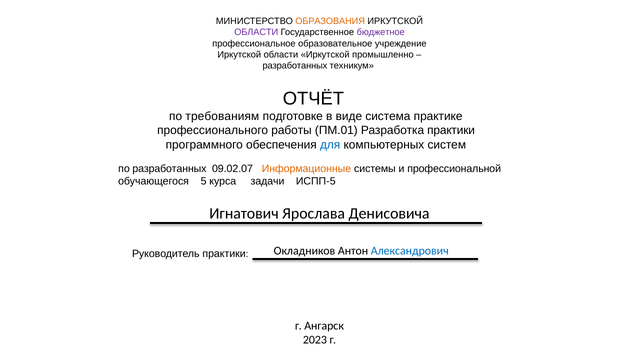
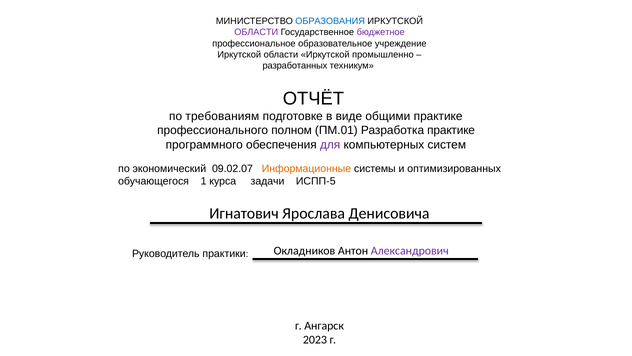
ОБРАЗОВАНИЯ colour: orange -> blue
система: система -> общими
работы: работы -> полном
Разработка практики: практики -> практике
для colour: blue -> purple
по разработанных: разработанных -> экономический
профессиональной: профессиональной -> оптимизированных
5: 5 -> 1
Александрович colour: blue -> purple
